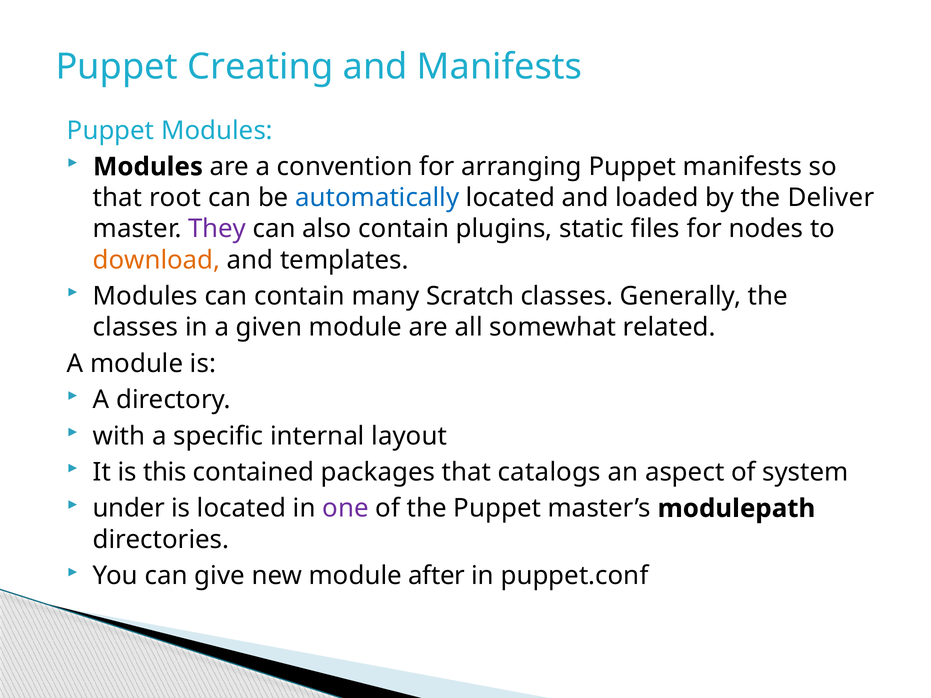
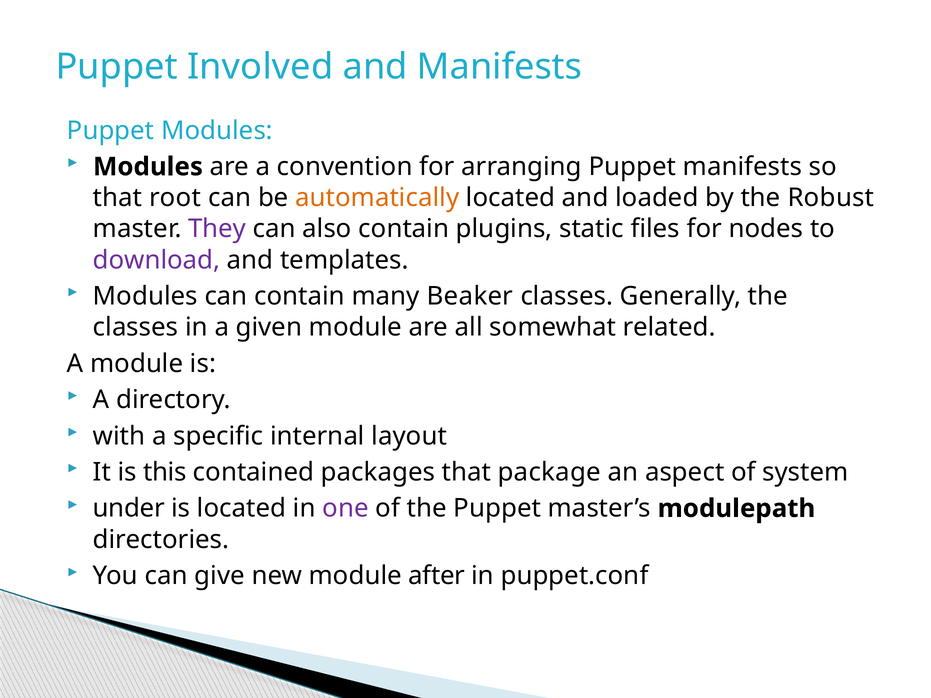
Creating: Creating -> Involved
automatically colour: blue -> orange
Deliver: Deliver -> Robust
download colour: orange -> purple
Scratch: Scratch -> Beaker
catalogs: catalogs -> package
